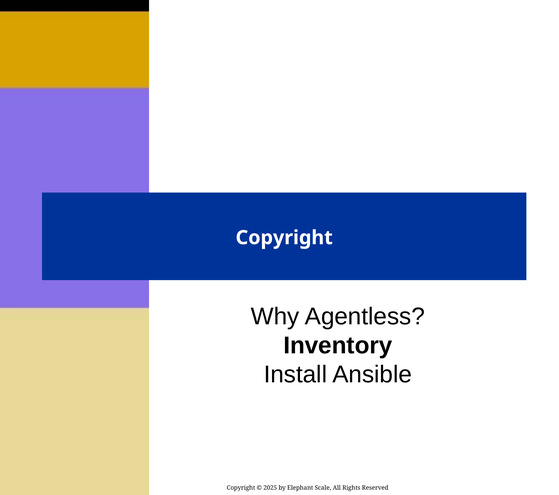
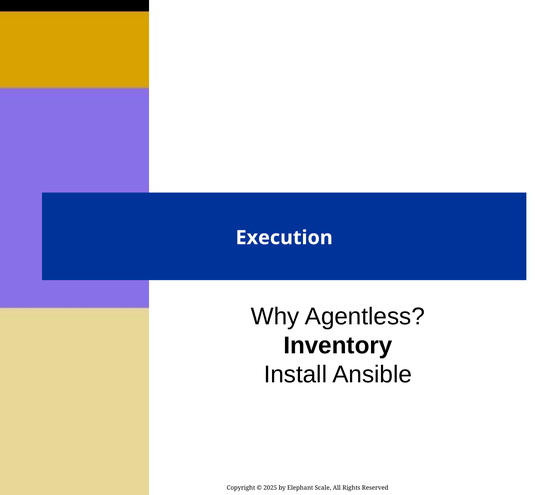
Copyright at (284, 238): Copyright -> Execution
